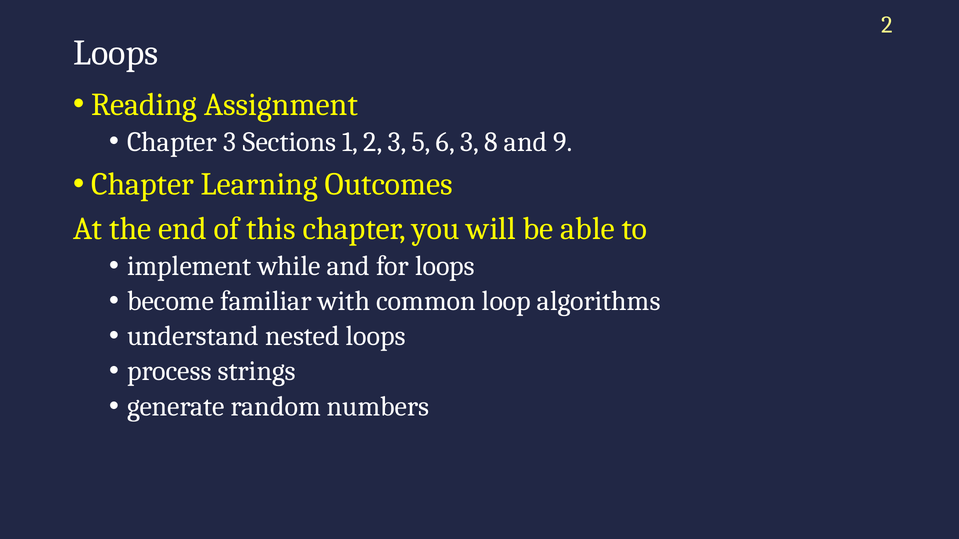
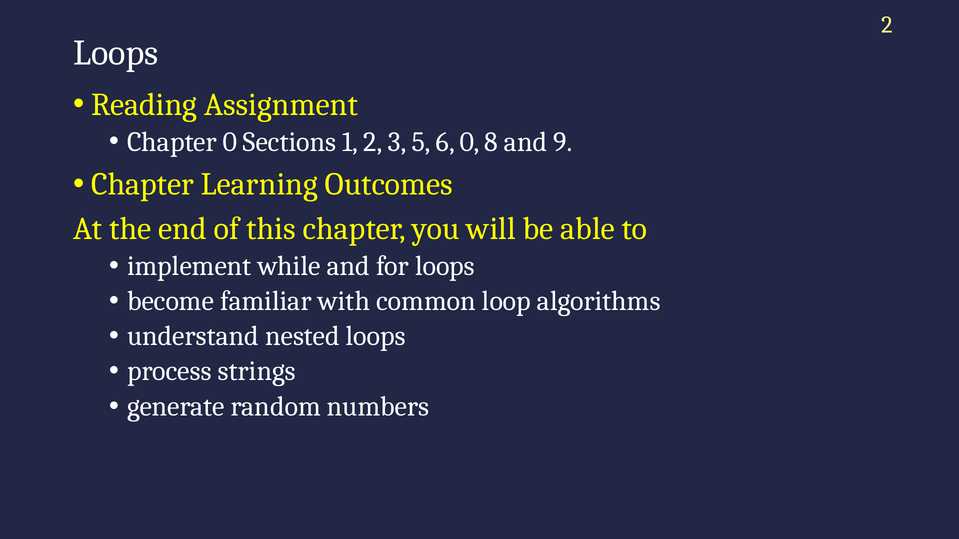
Chapter 3: 3 -> 0
6 3: 3 -> 0
